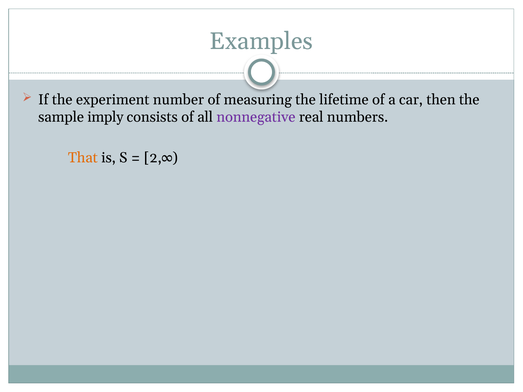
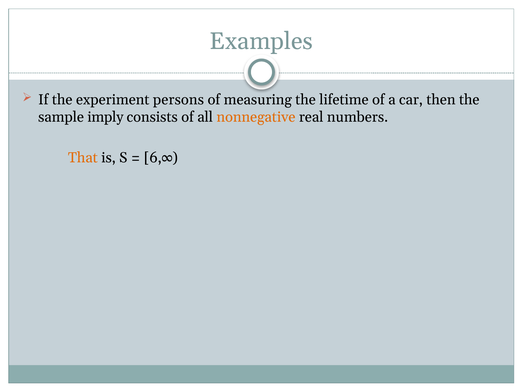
number: number -> persons
nonnegative colour: purple -> orange
2,∞: 2,∞ -> 6,∞
